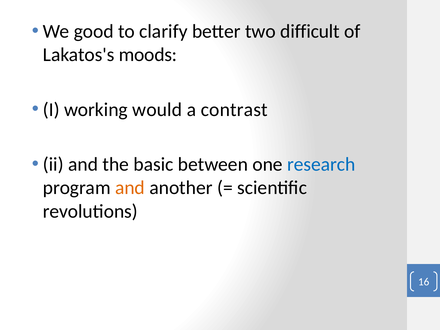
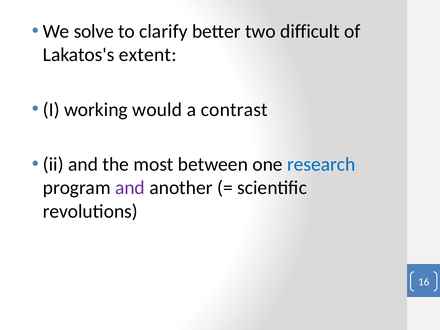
good: good -> solve
moods: moods -> extent
basic: basic -> most
and at (130, 188) colour: orange -> purple
